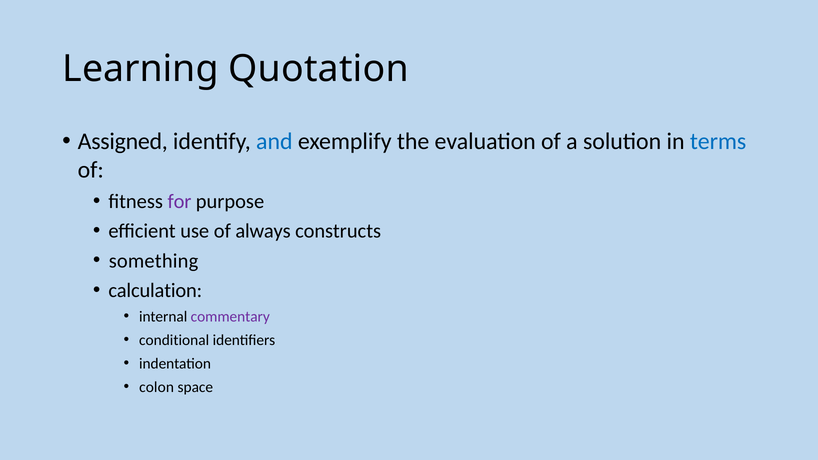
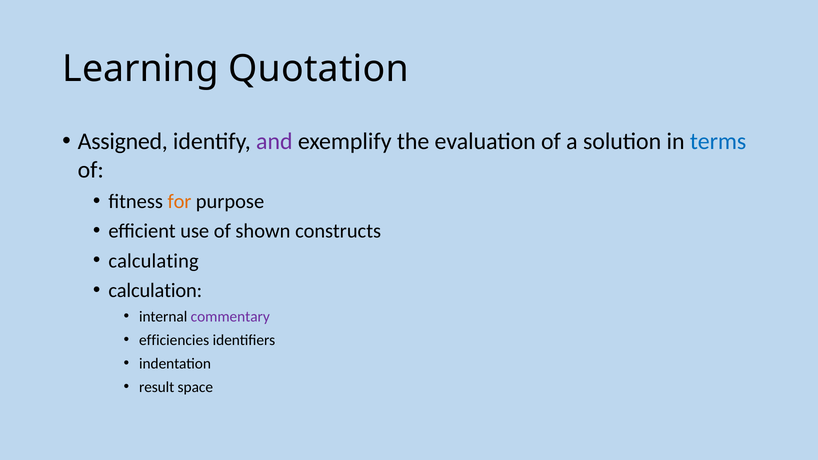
and colour: blue -> purple
for colour: purple -> orange
always: always -> shown
something: something -> calculating
conditional: conditional -> efficiencies
colon: colon -> result
